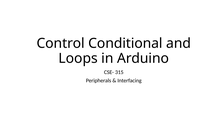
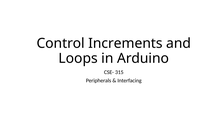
Conditional: Conditional -> Increments
